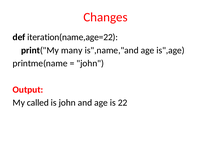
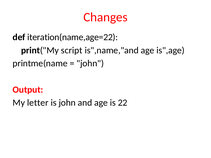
many: many -> script
called: called -> letter
